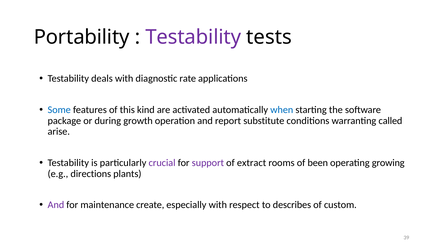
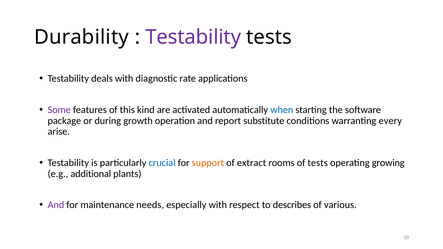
Portability: Portability -> Durability
Some colour: blue -> purple
called: called -> every
crucial colour: purple -> blue
support colour: purple -> orange
of been: been -> tests
directions: directions -> additional
create: create -> needs
custom: custom -> various
